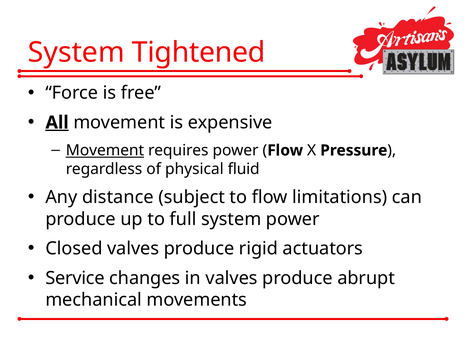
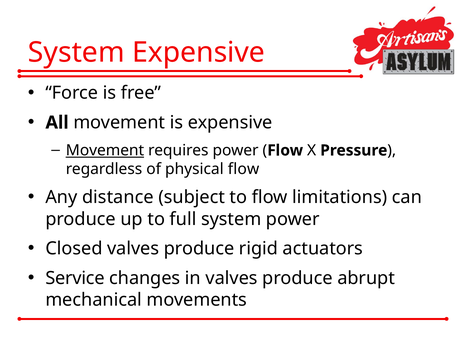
System Tightened: Tightened -> Expensive
All underline: present -> none
physical fluid: fluid -> flow
